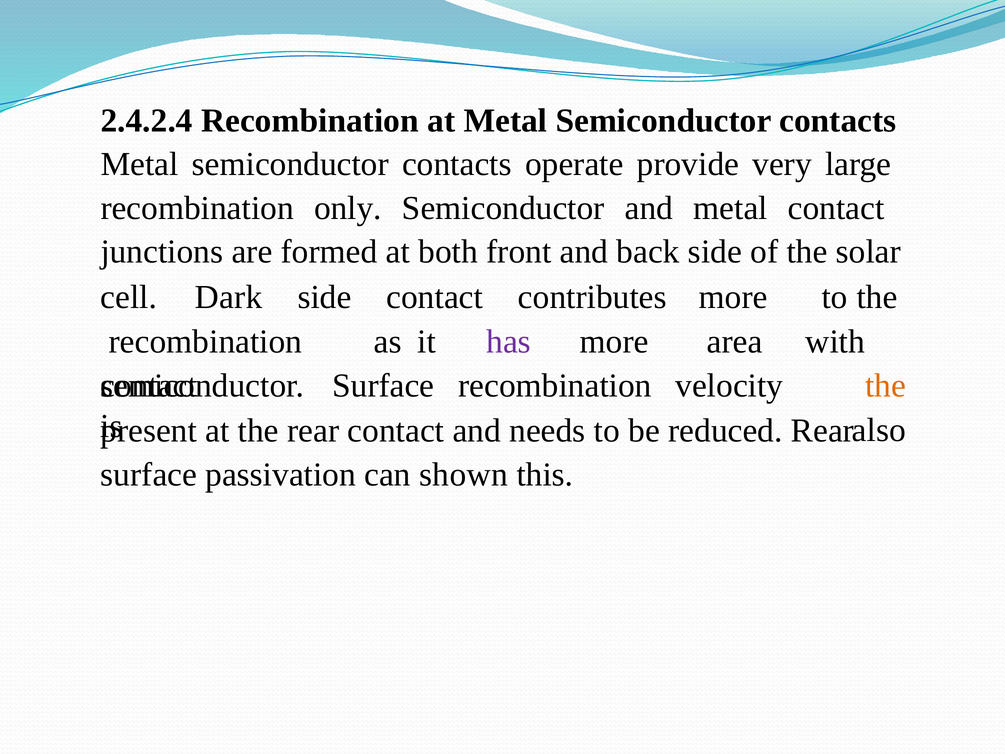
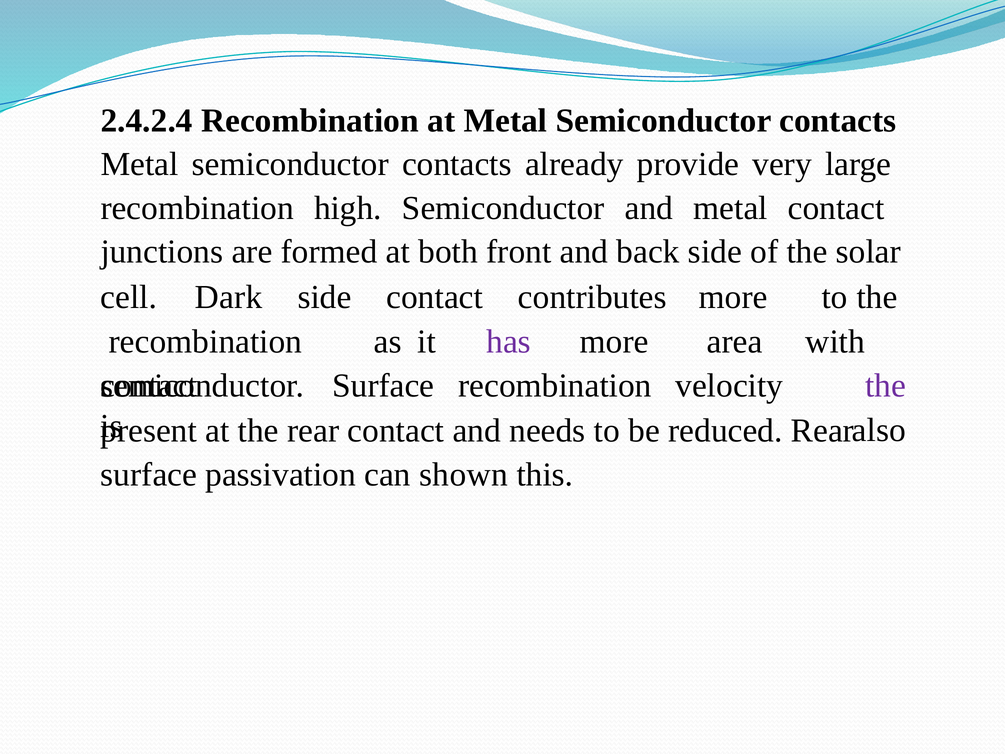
operate: operate -> already
only: only -> high
the at (885, 386) colour: orange -> purple
